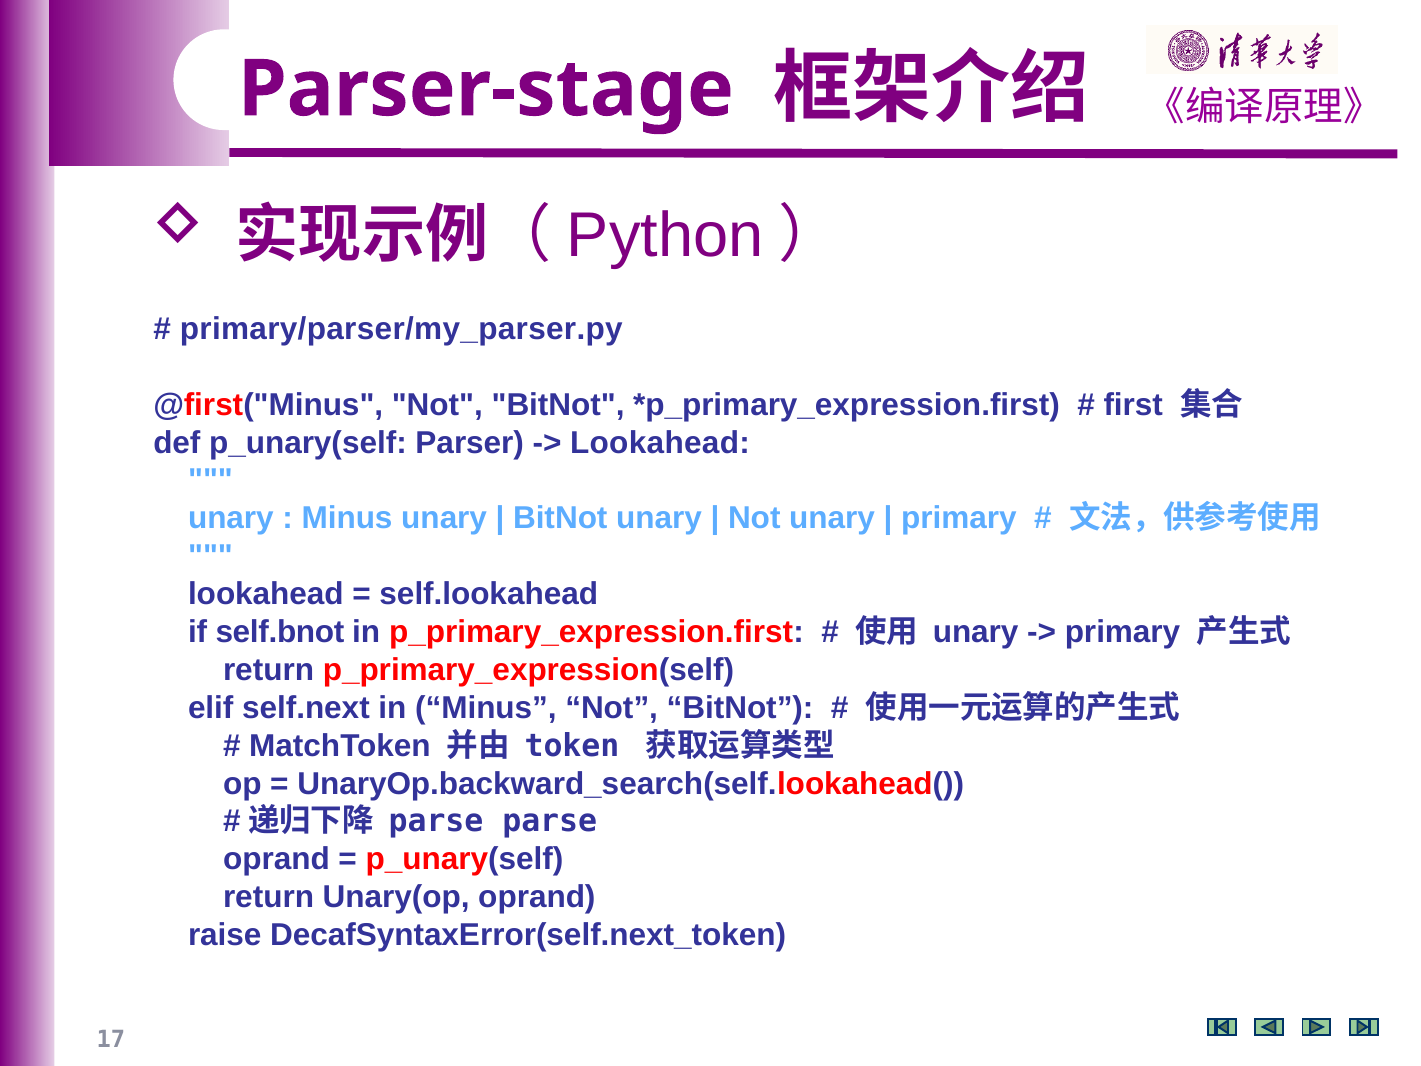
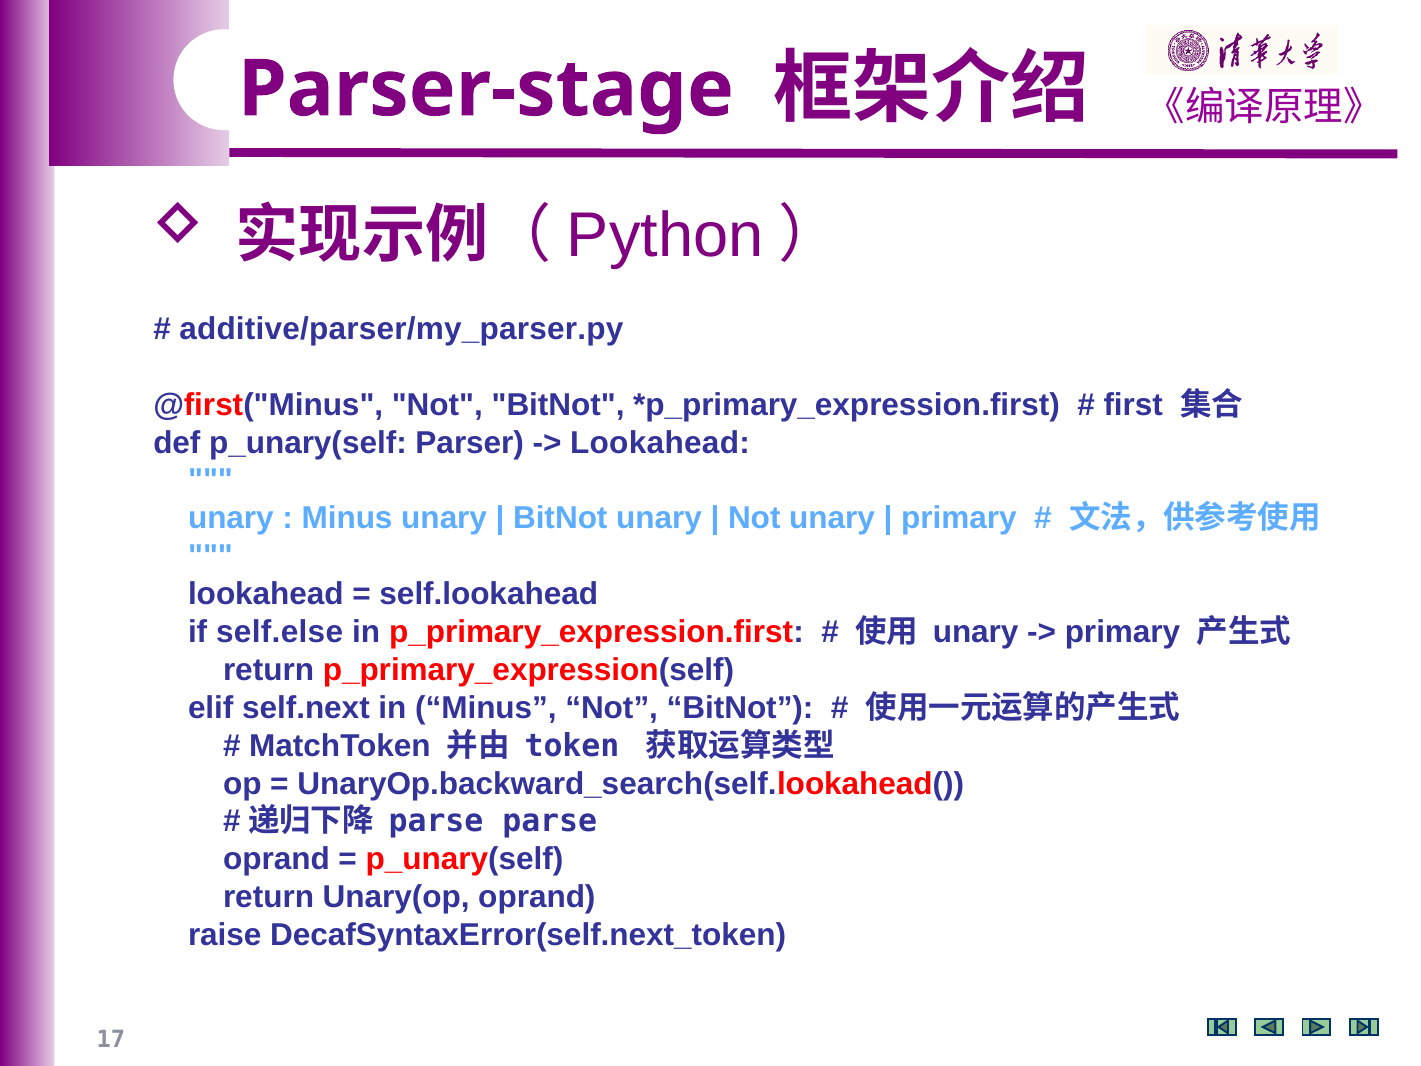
primary/parser/my_parser.py: primary/parser/my_parser.py -> additive/parser/my_parser.py
self.bnot: self.bnot -> self.else
